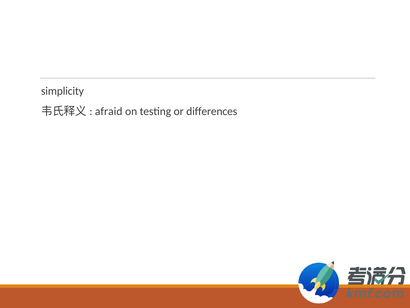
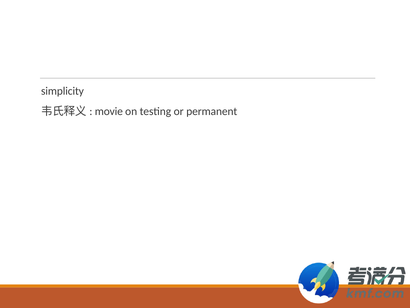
afraid: afraid -> movie
differences: differences -> permanent
